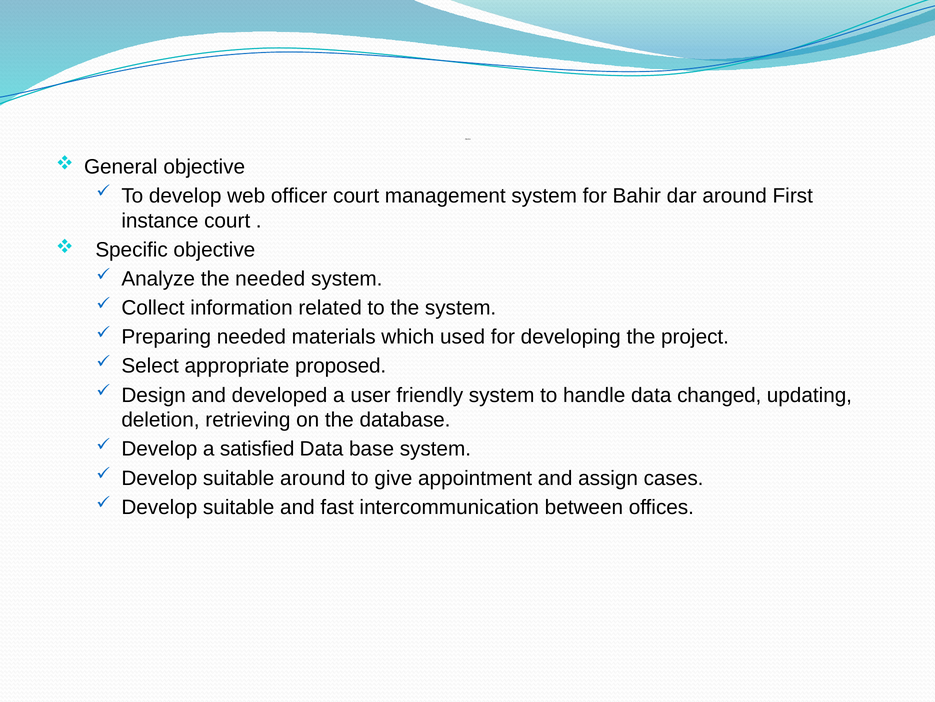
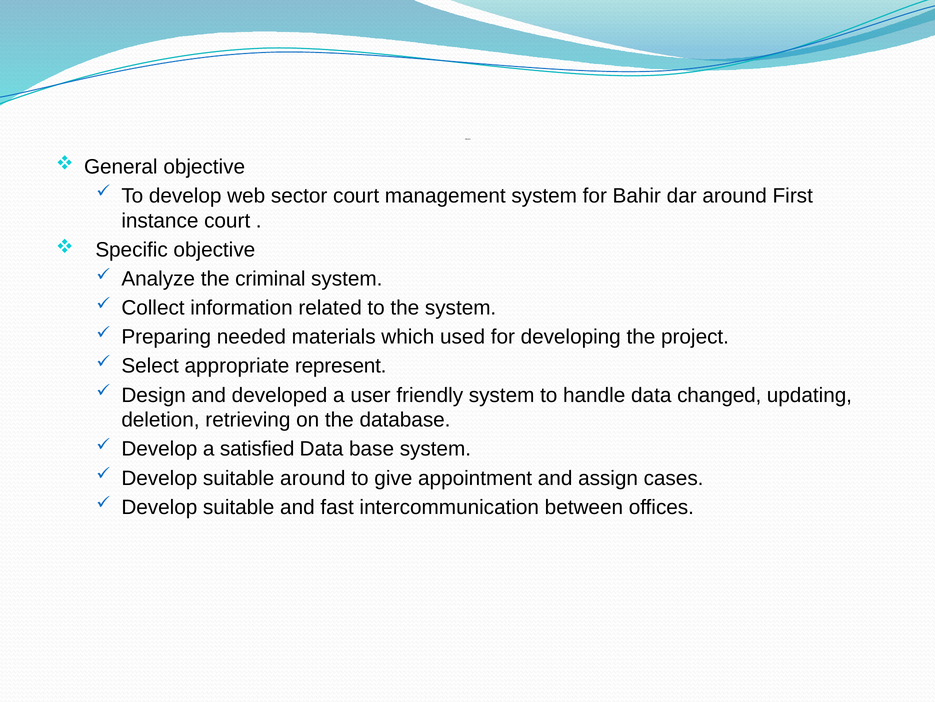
officer: officer -> sector
the needed: needed -> criminal
proposed: proposed -> represent
